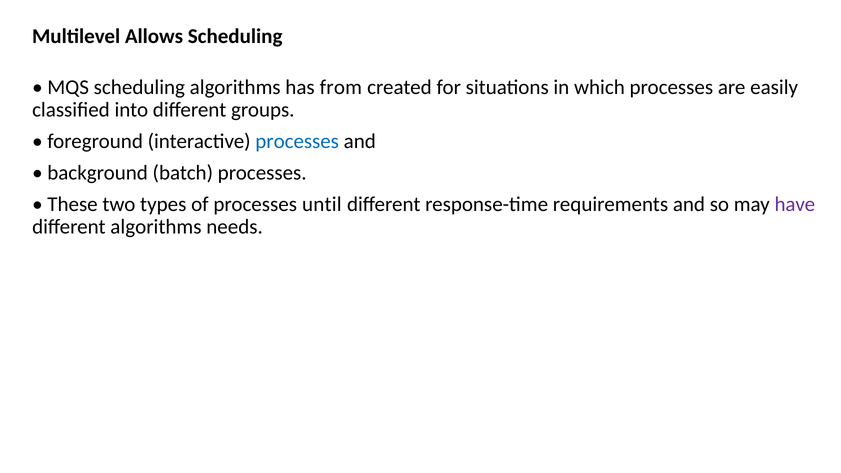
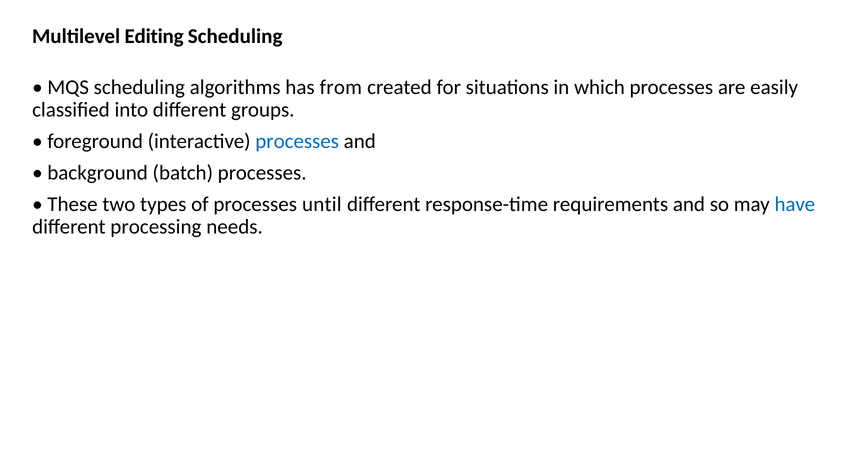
Allows: Allows -> Editing
have colour: purple -> blue
different algorithms: algorithms -> processing
